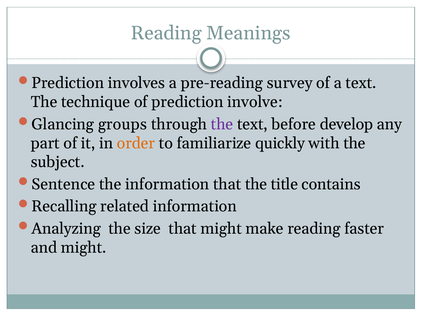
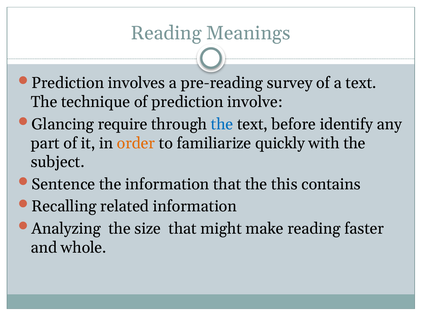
groups: groups -> require
the at (222, 124) colour: purple -> blue
develop: develop -> identify
title: title -> this
and might: might -> whole
